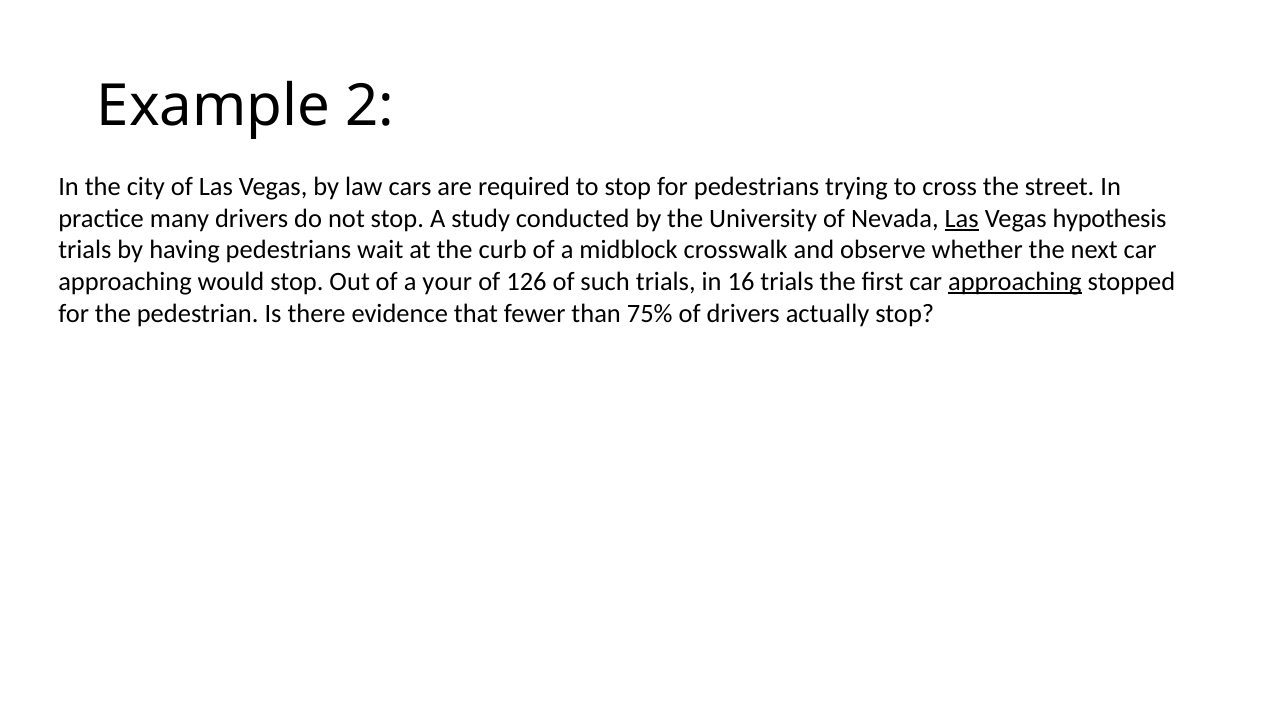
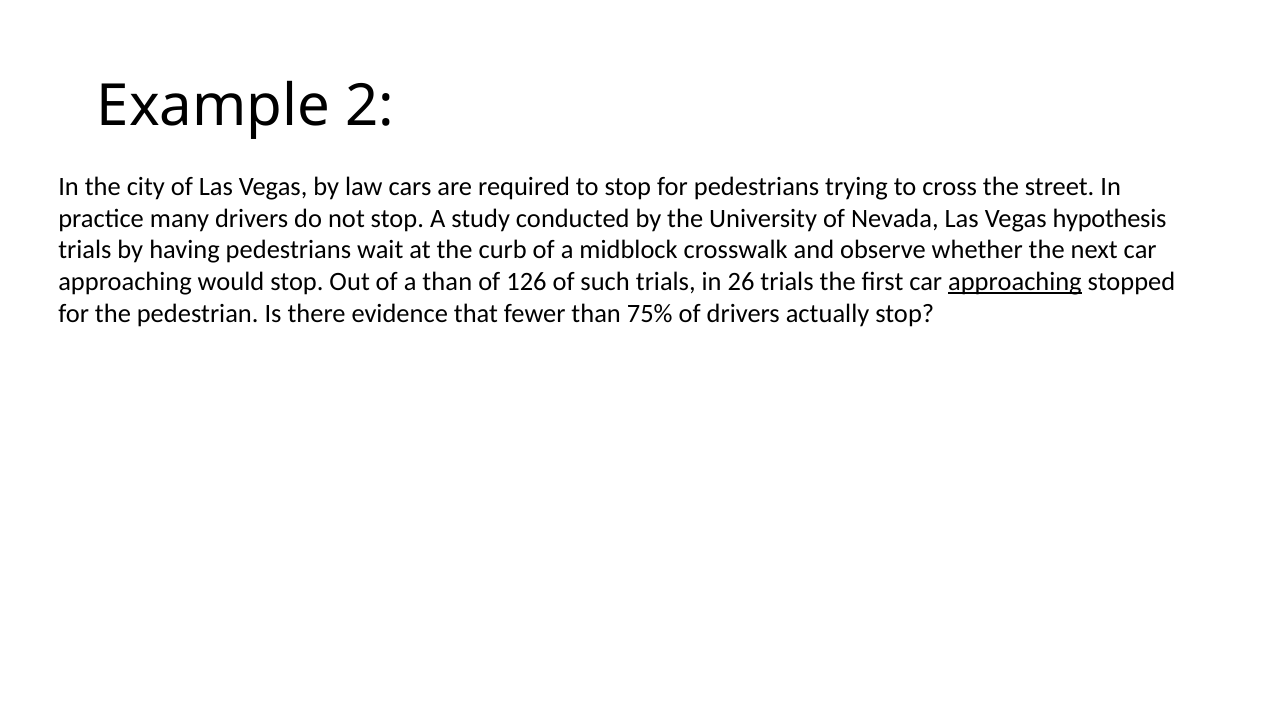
Las at (962, 218) underline: present -> none
a your: your -> than
16: 16 -> 26
